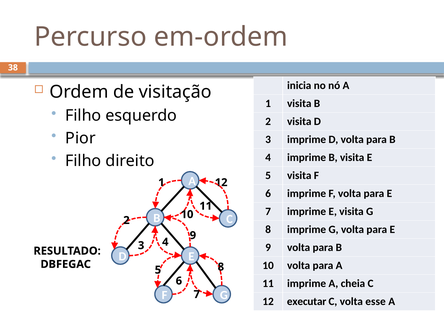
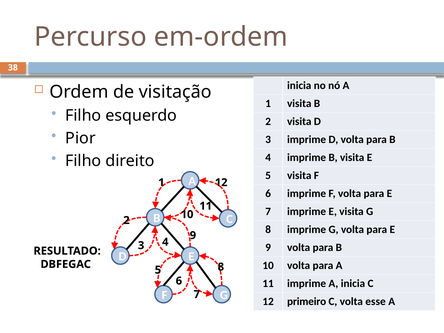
A cheia: cheia -> inicia
executar: executar -> primeiro
